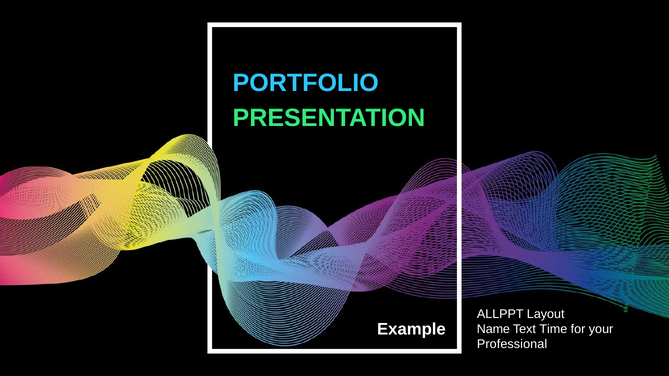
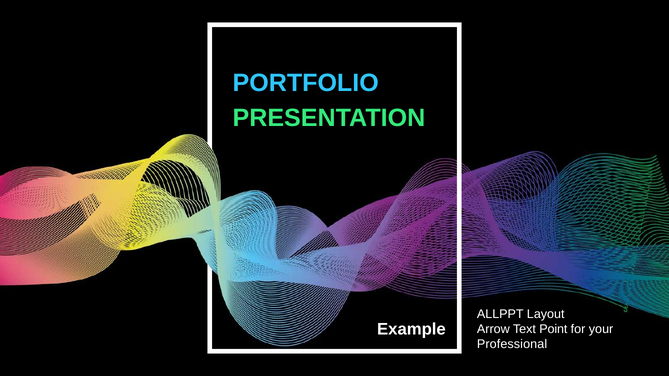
Name: Name -> Arrow
Time: Time -> Point
